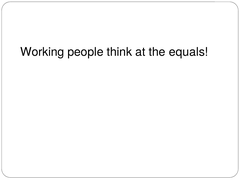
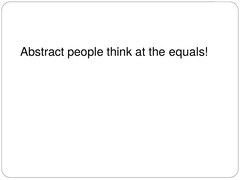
Working: Working -> Abstract
